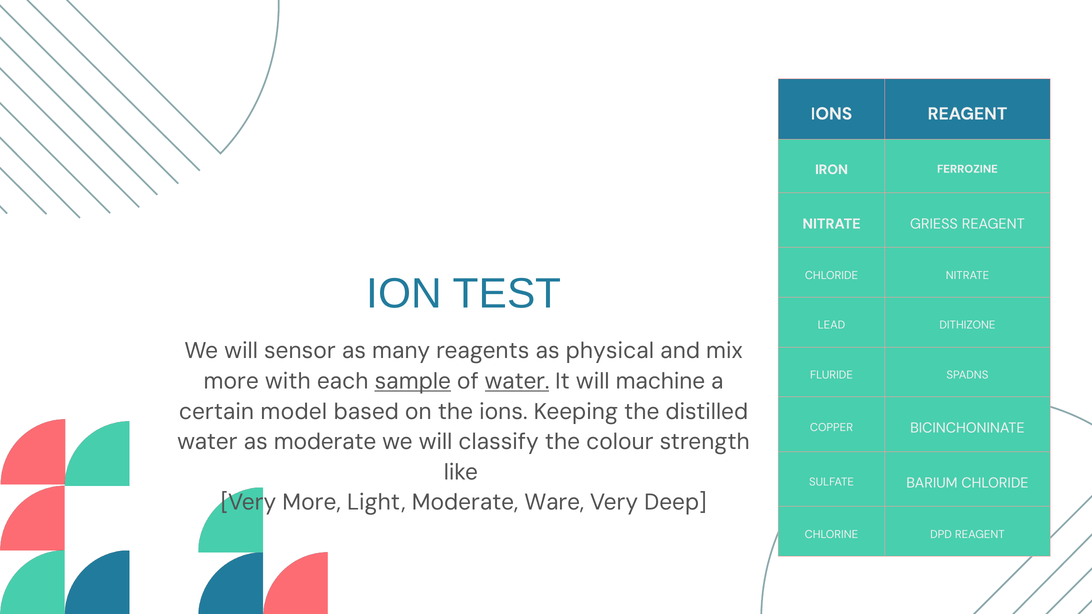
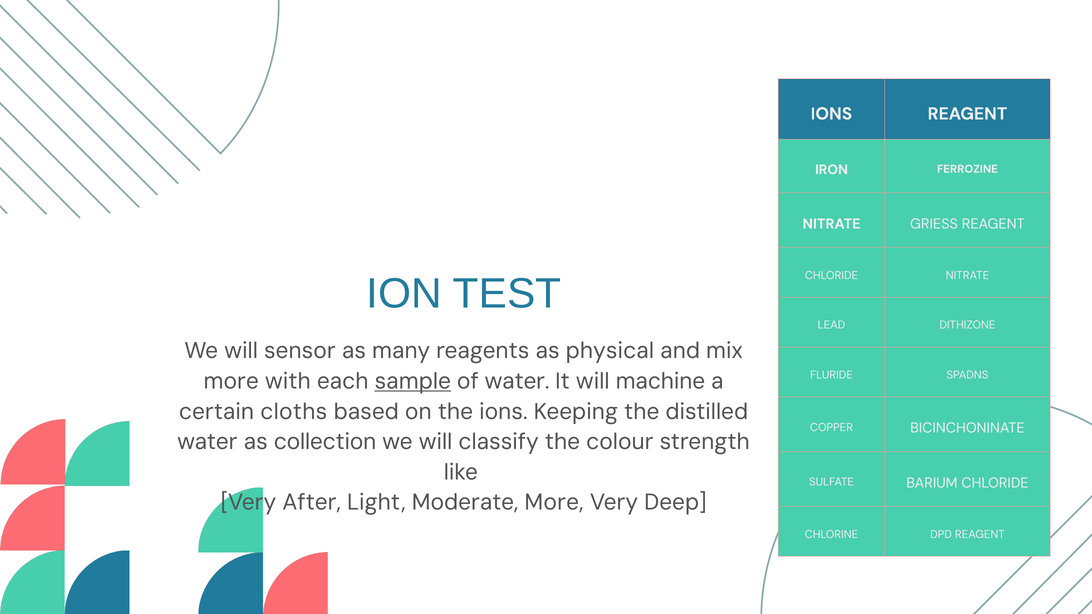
water at (517, 381) underline: present -> none
model: model -> cloths
as moderate: moderate -> collection
Very More: More -> After
Moderate Ware: Ware -> More
